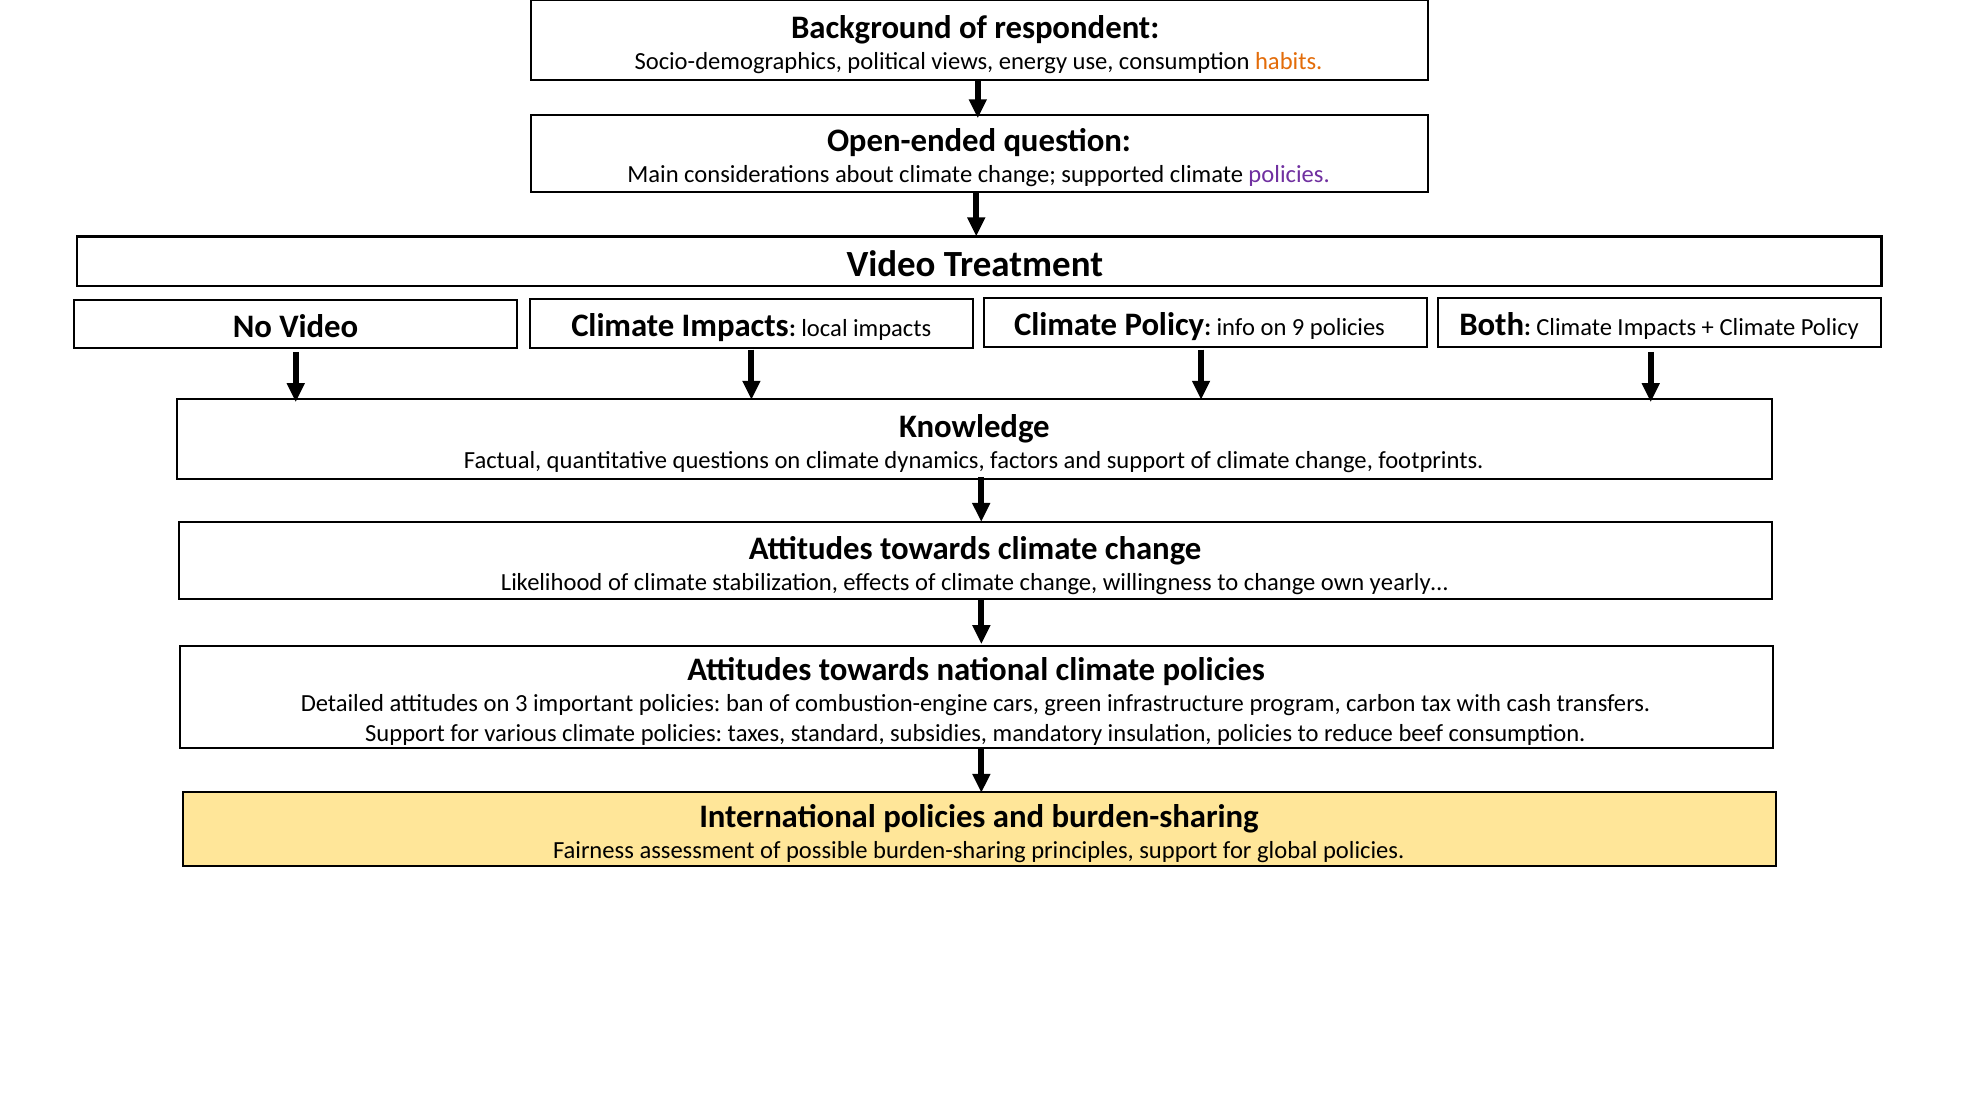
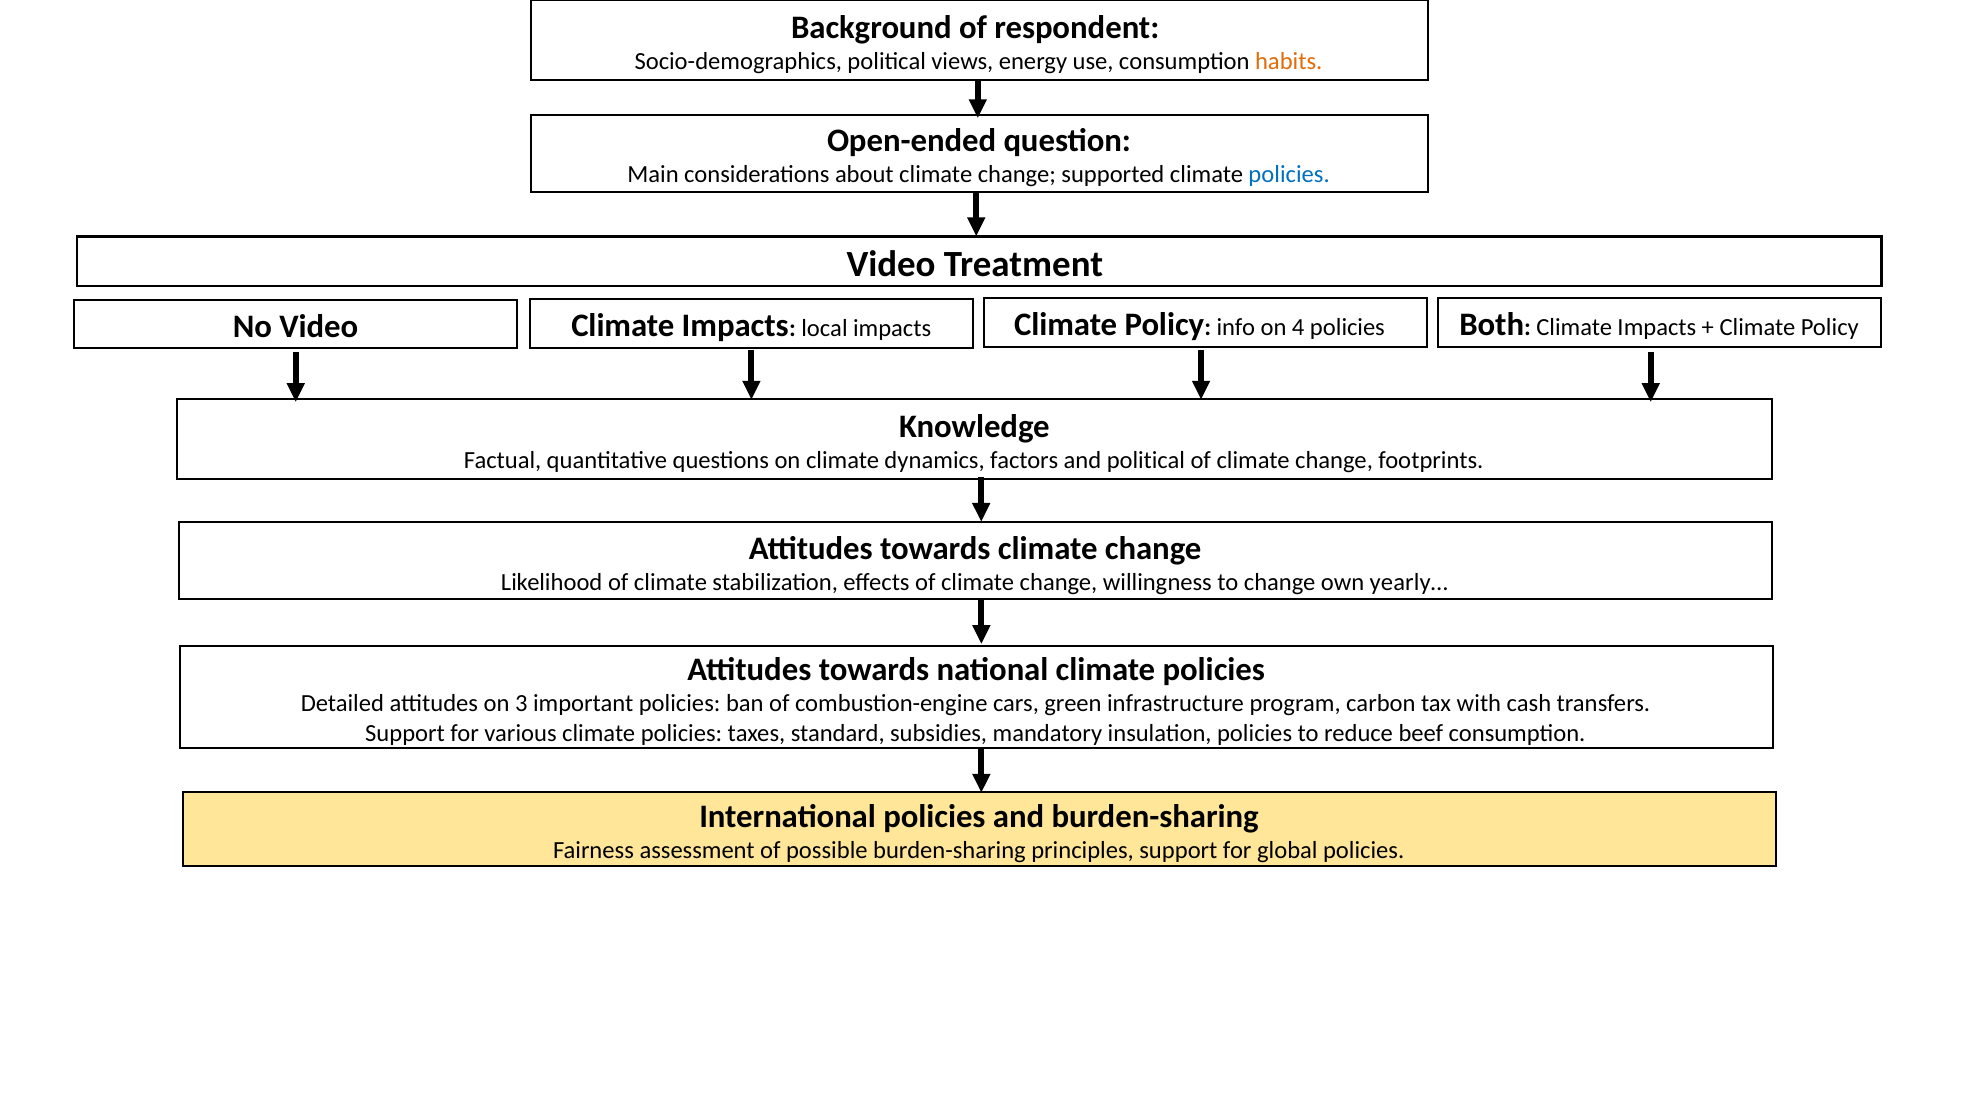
policies at (1289, 175) colour: purple -> blue
9: 9 -> 4
and support: support -> political
